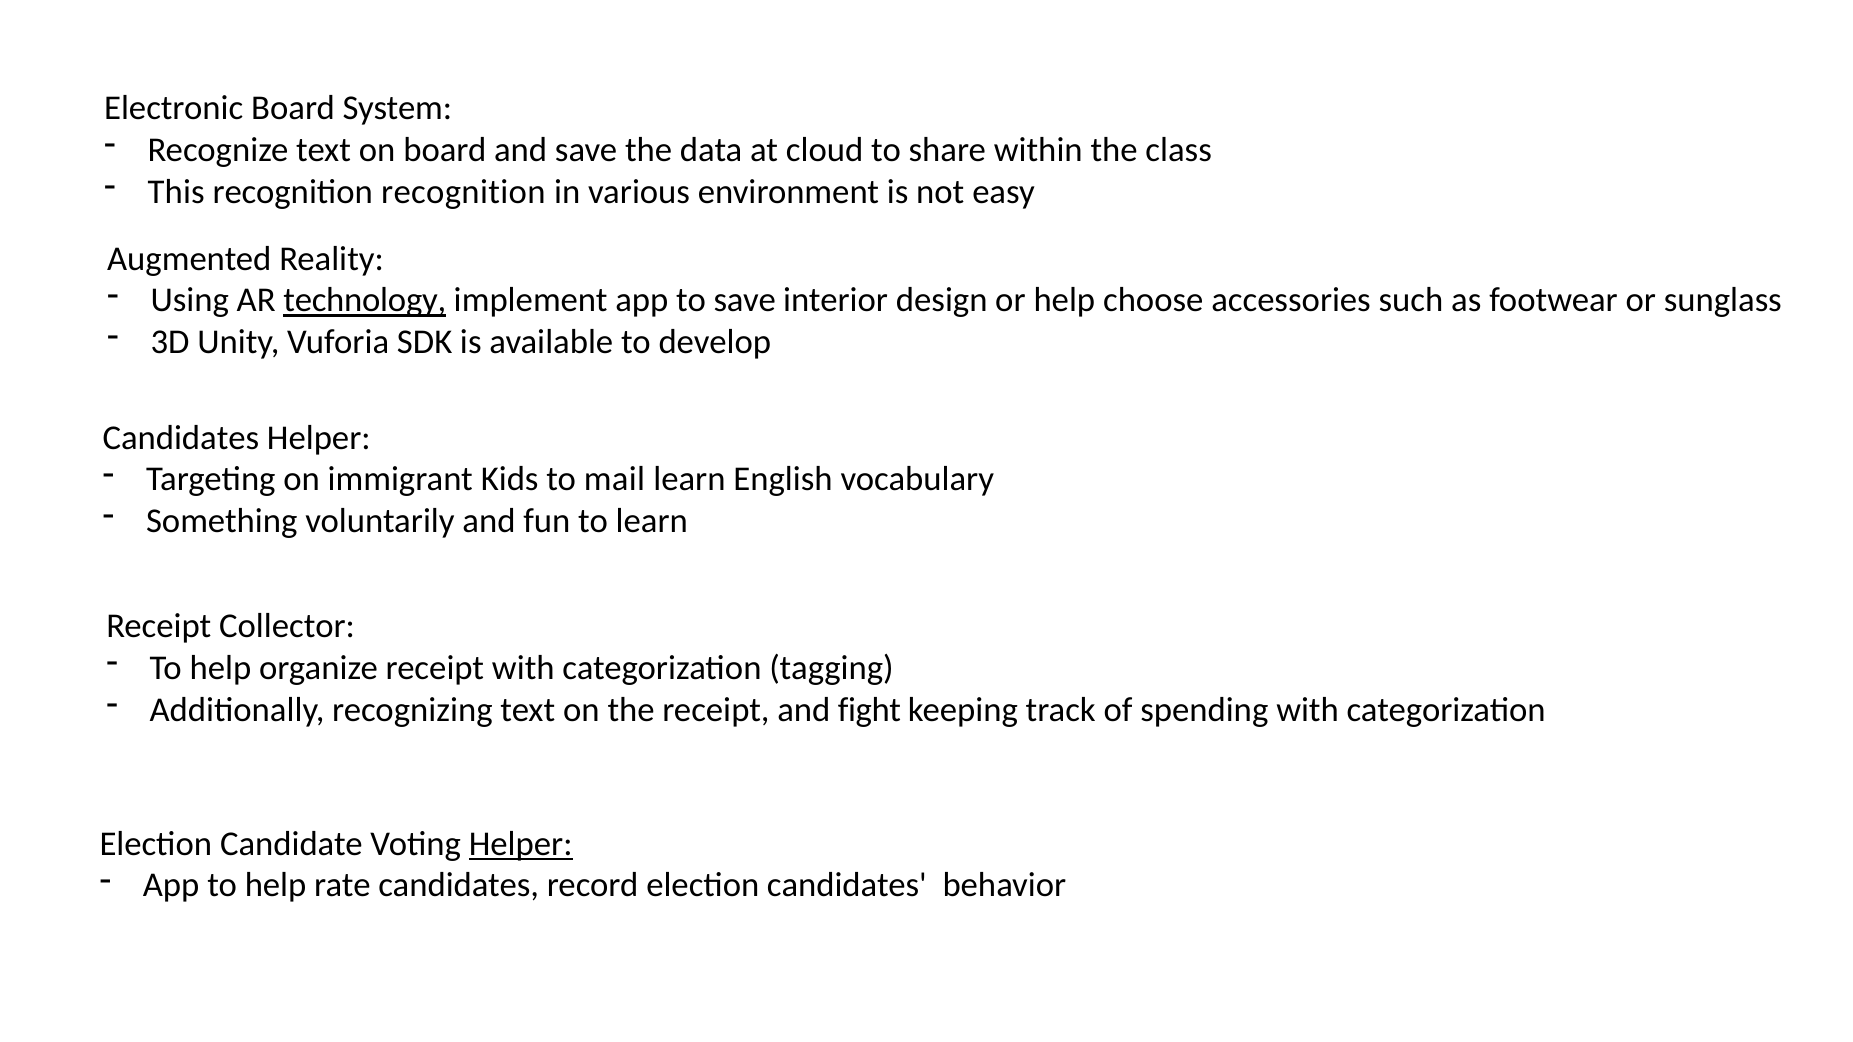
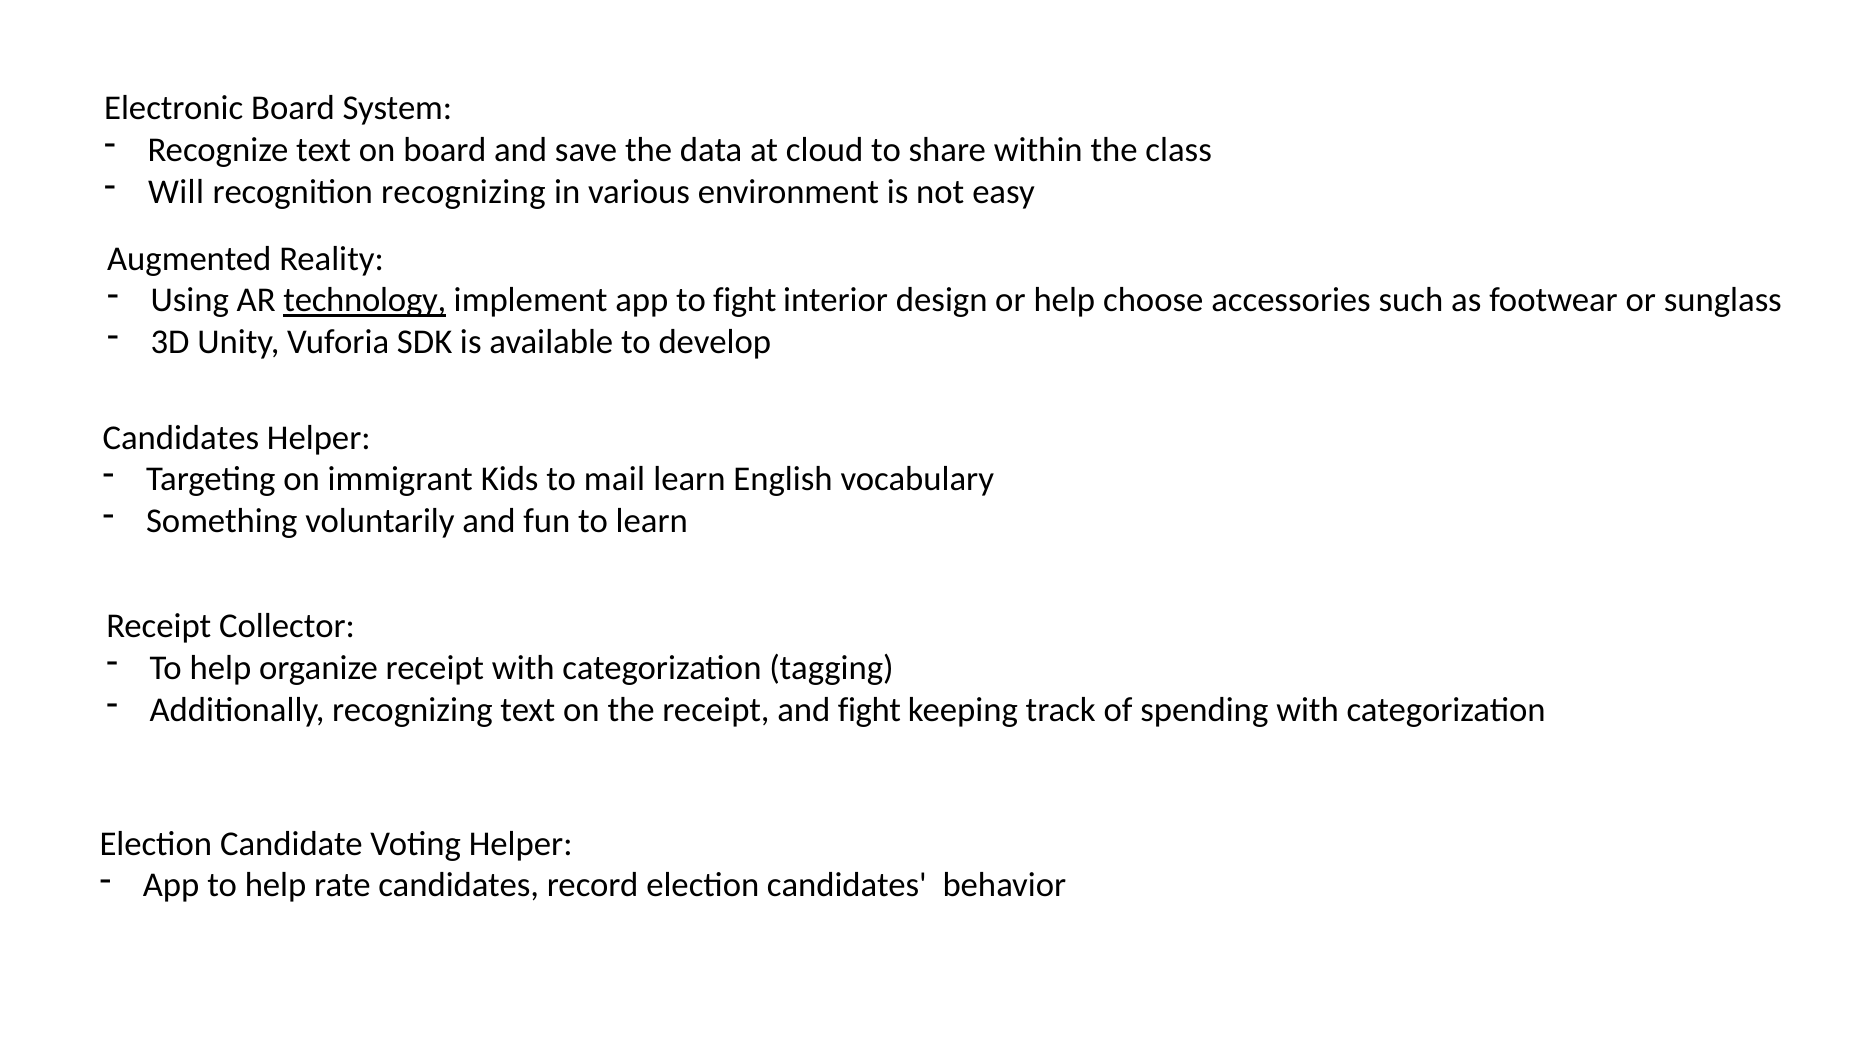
This: This -> Will
recognition recognition: recognition -> recognizing
to save: save -> fight
Helper at (521, 844) underline: present -> none
